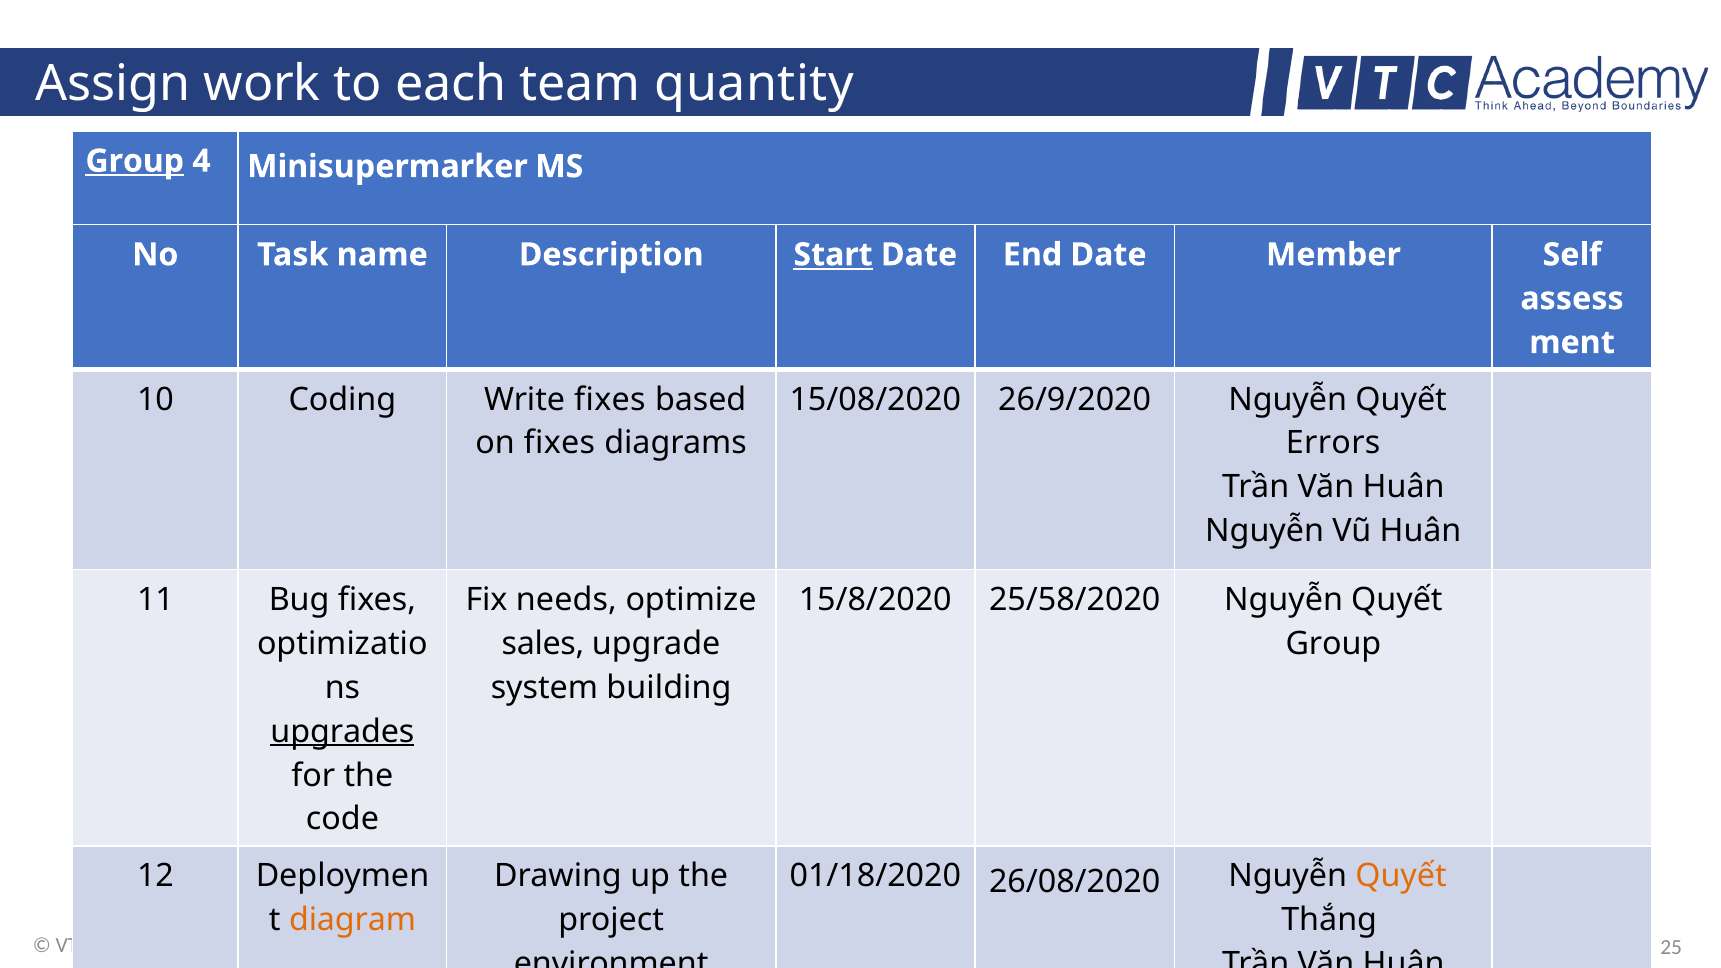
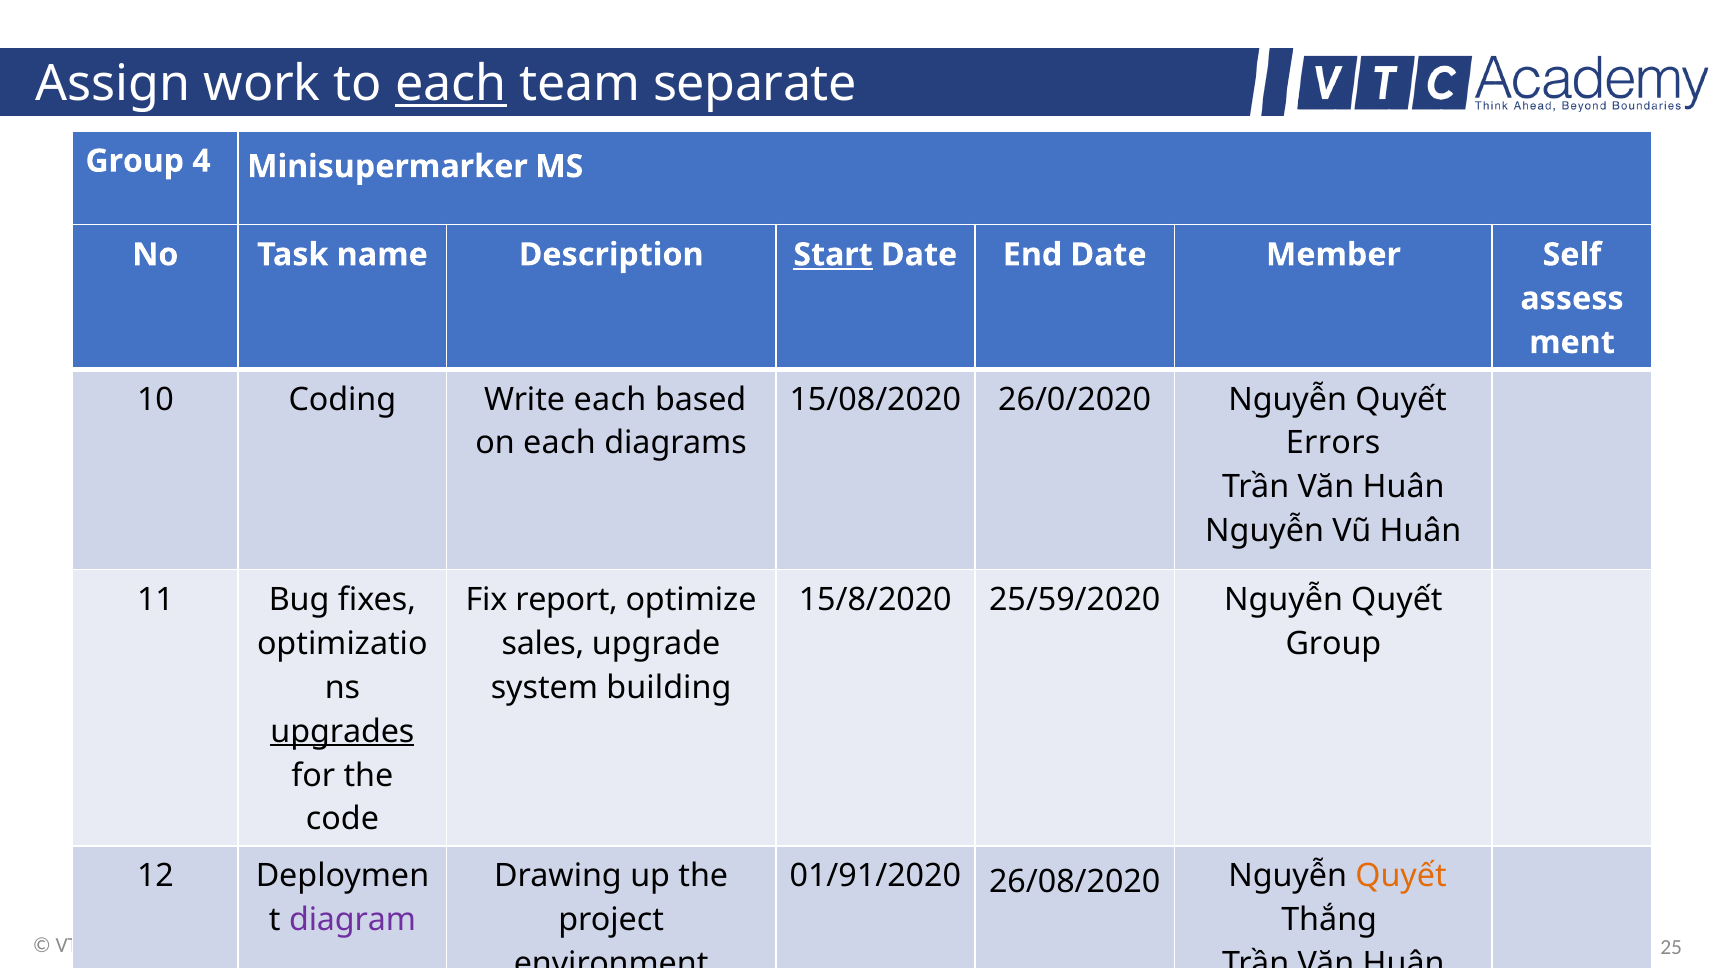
each at (451, 84) underline: none -> present
quantity: quantity -> separate
Group at (135, 161) underline: present -> none
Write fixes: fixes -> each
26/9/2020: 26/9/2020 -> 26/0/2020
on fixes: fixes -> each
needs: needs -> report
25/58/2020: 25/58/2020 -> 25/59/2020
01/18/2020: 01/18/2020 -> 01/91/2020
diagram colour: orange -> purple
